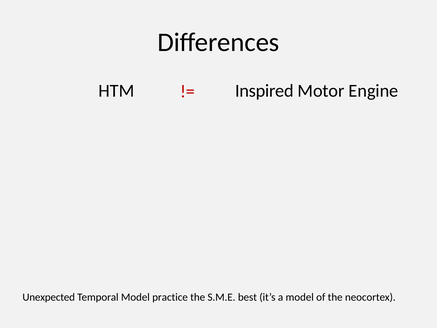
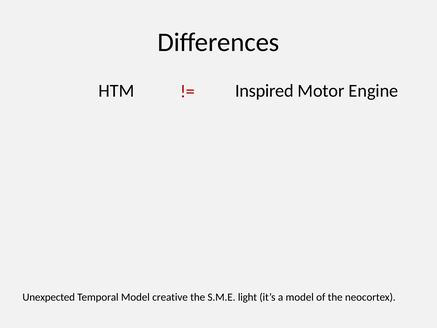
practice: practice -> creative
best: best -> light
